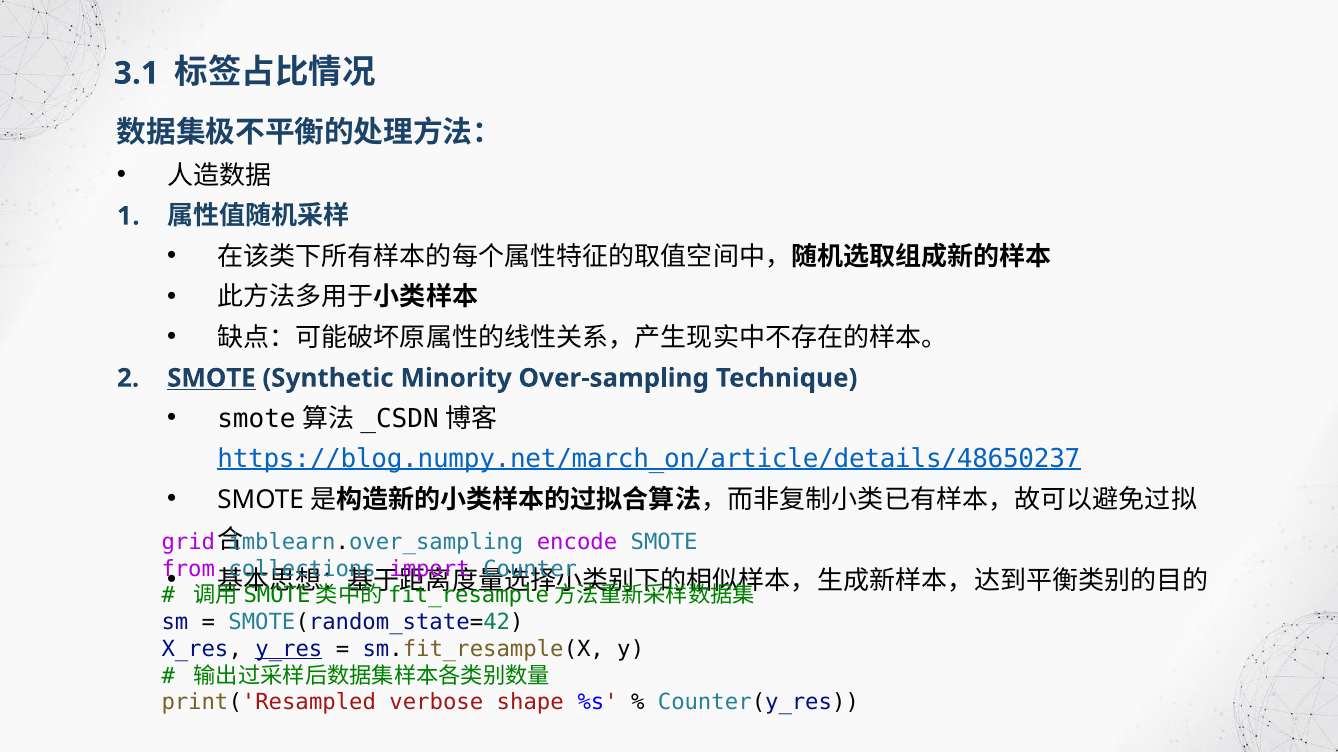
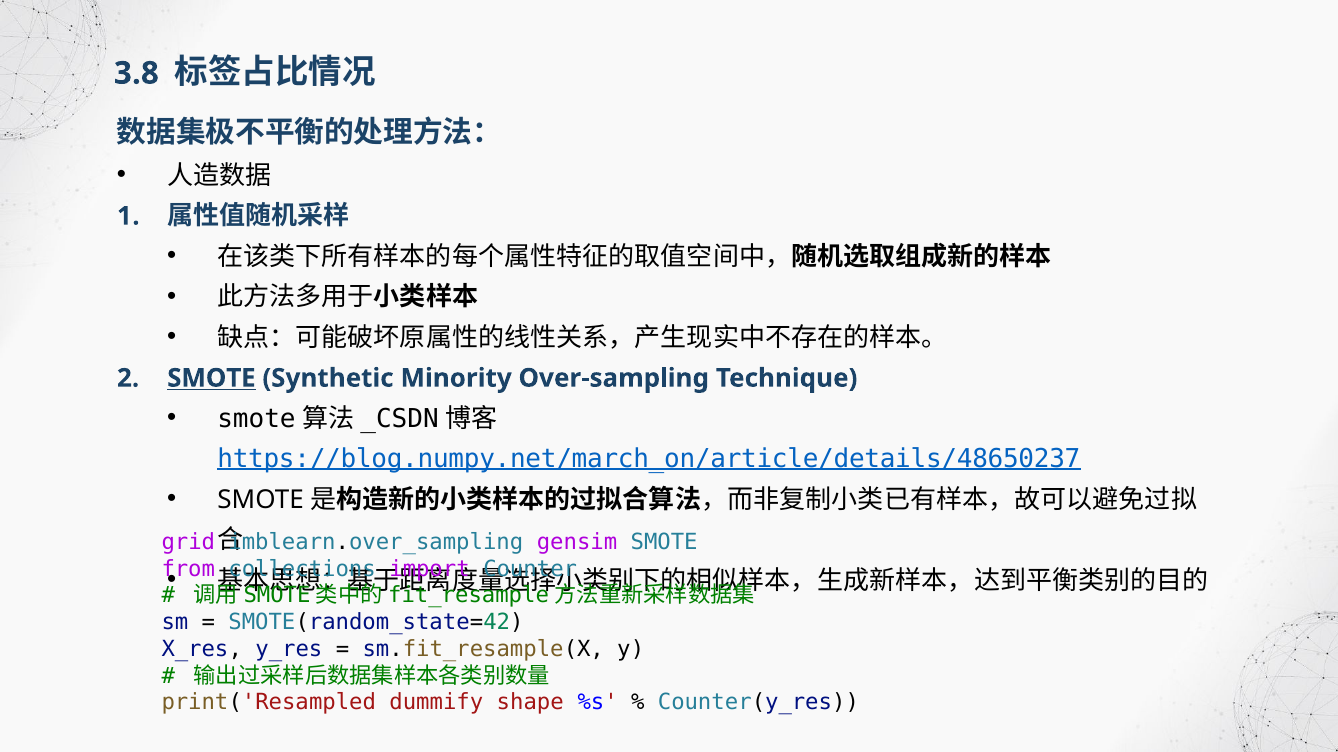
3.1: 3.1 -> 3.8
encode: encode -> gensim
y_res underline: present -> none
verbose: verbose -> dummify
